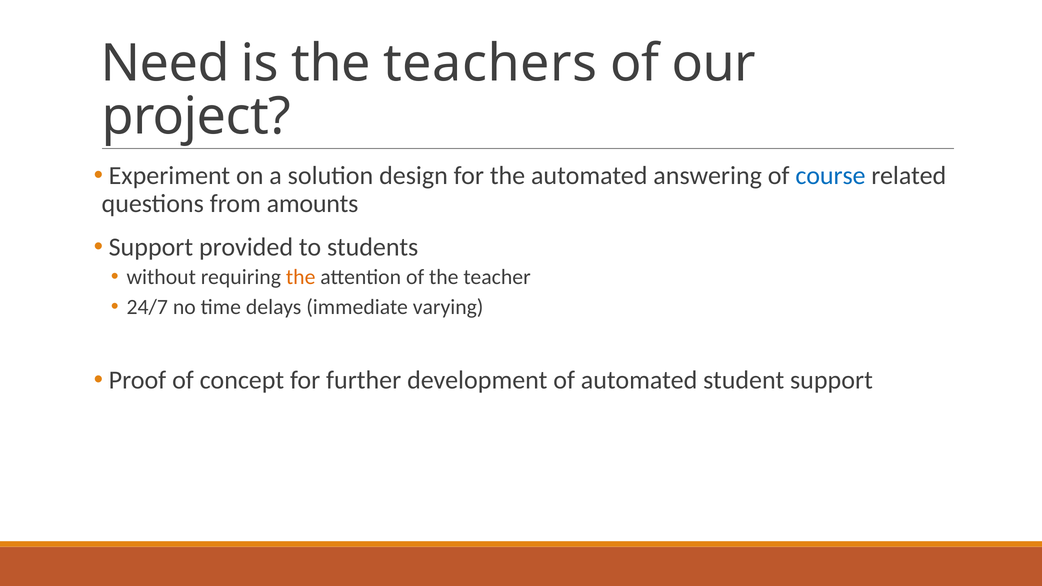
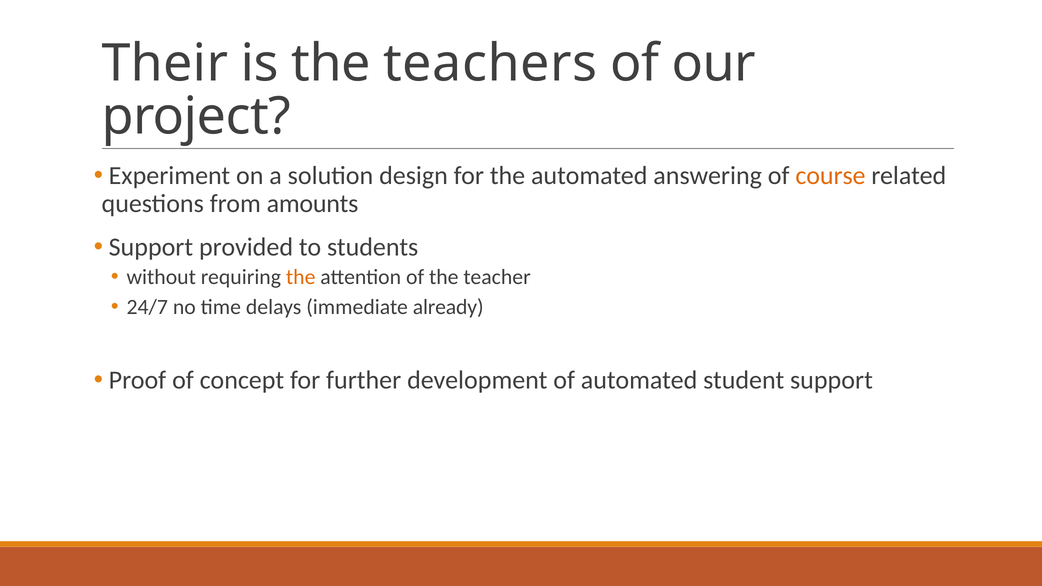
Need: Need -> Their
course colour: blue -> orange
varying: varying -> already
